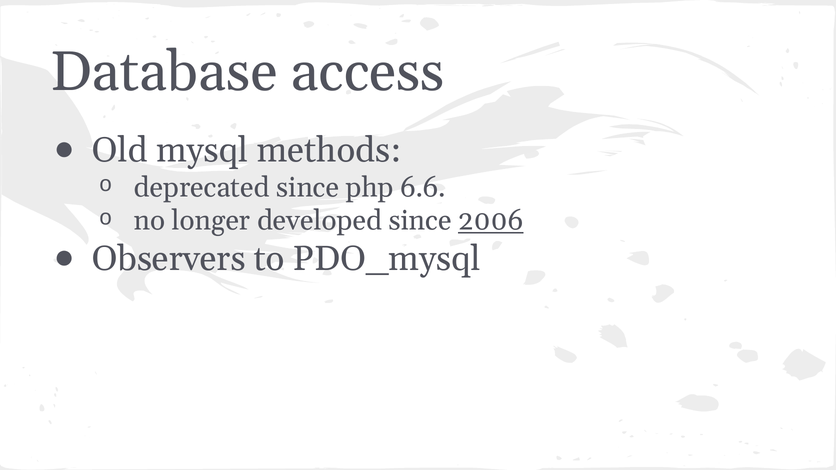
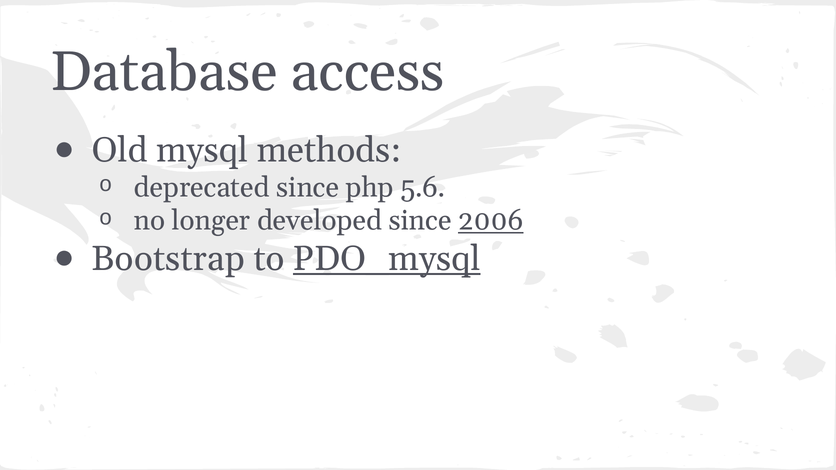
6.6: 6.6 -> 5.6
Observers: Observers -> Bootstrap
PDO_mysql underline: none -> present
